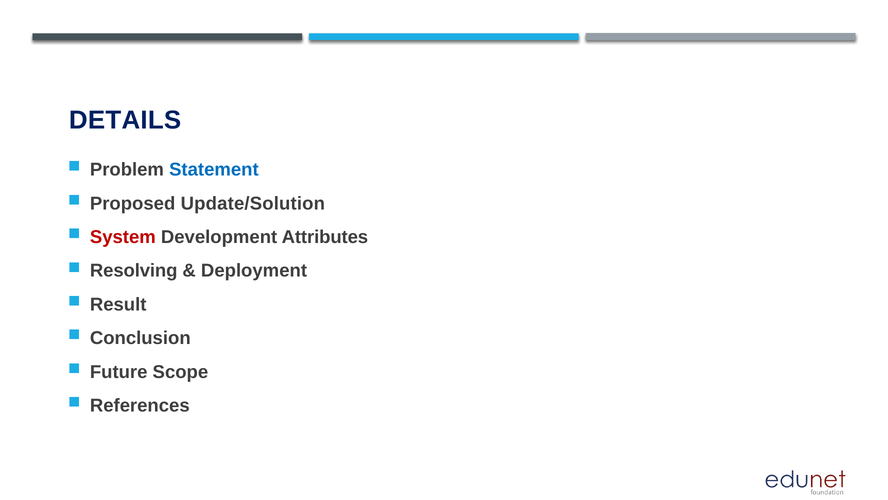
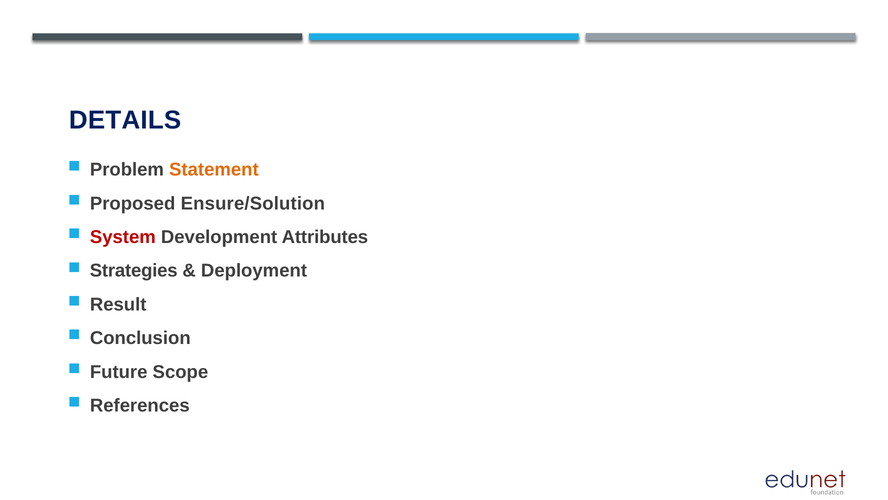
Statement colour: blue -> orange
Update/Solution: Update/Solution -> Ensure/Solution
Resolving: Resolving -> Strategies
